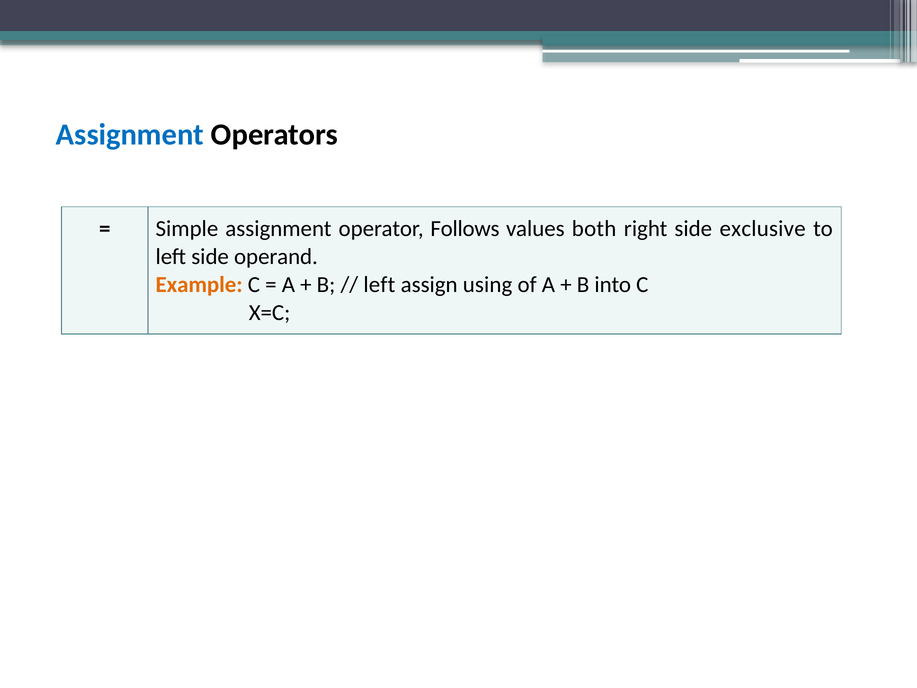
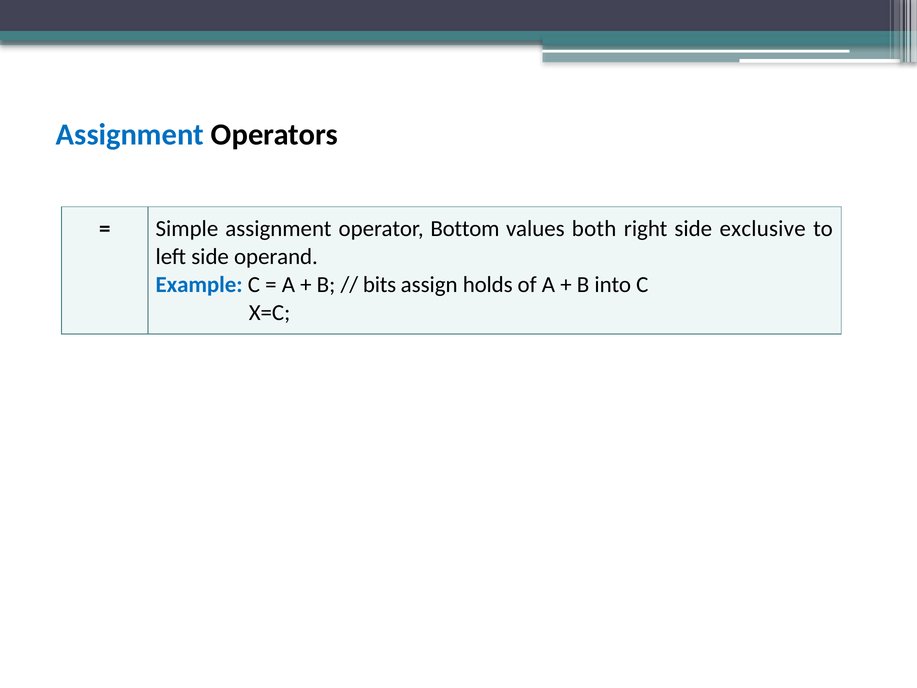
Follows: Follows -> Bottom
Example colour: orange -> blue
left at (379, 285): left -> bits
using: using -> holds
